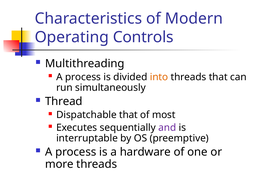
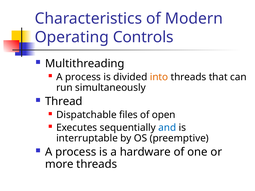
Dispatchable that: that -> files
most: most -> open
and colour: purple -> blue
